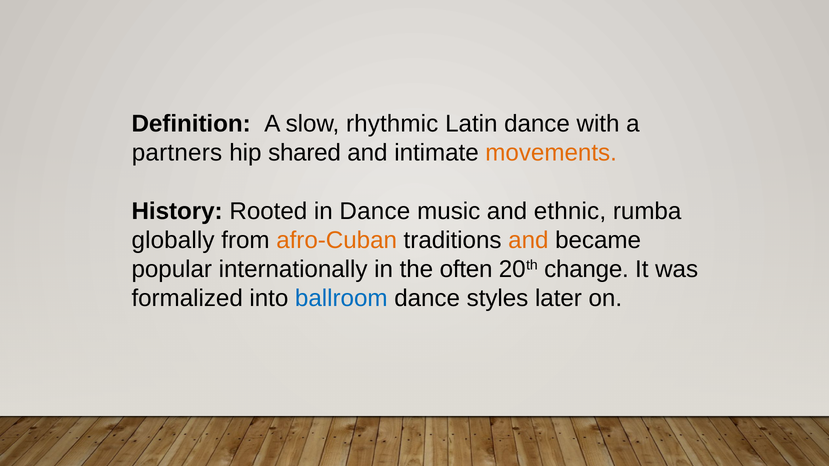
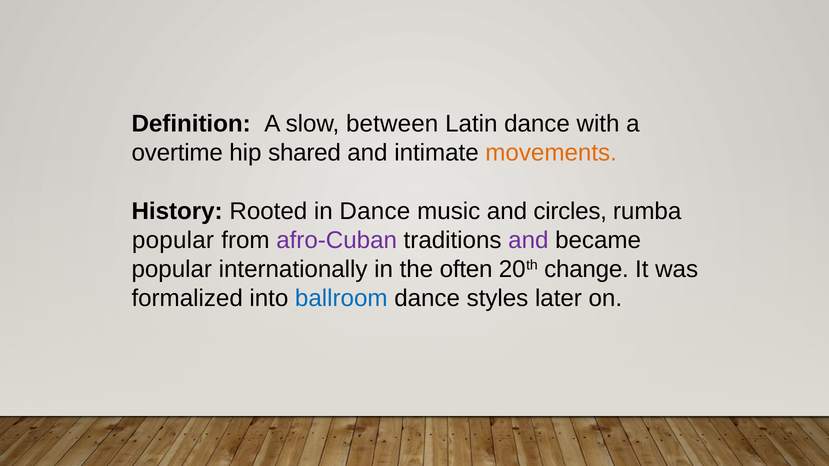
rhythmic: rhythmic -> between
partners: partners -> overtime
ethnic: ethnic -> circles
globally at (173, 240): globally -> popular
afro-Cuban colour: orange -> purple
and at (528, 240) colour: orange -> purple
